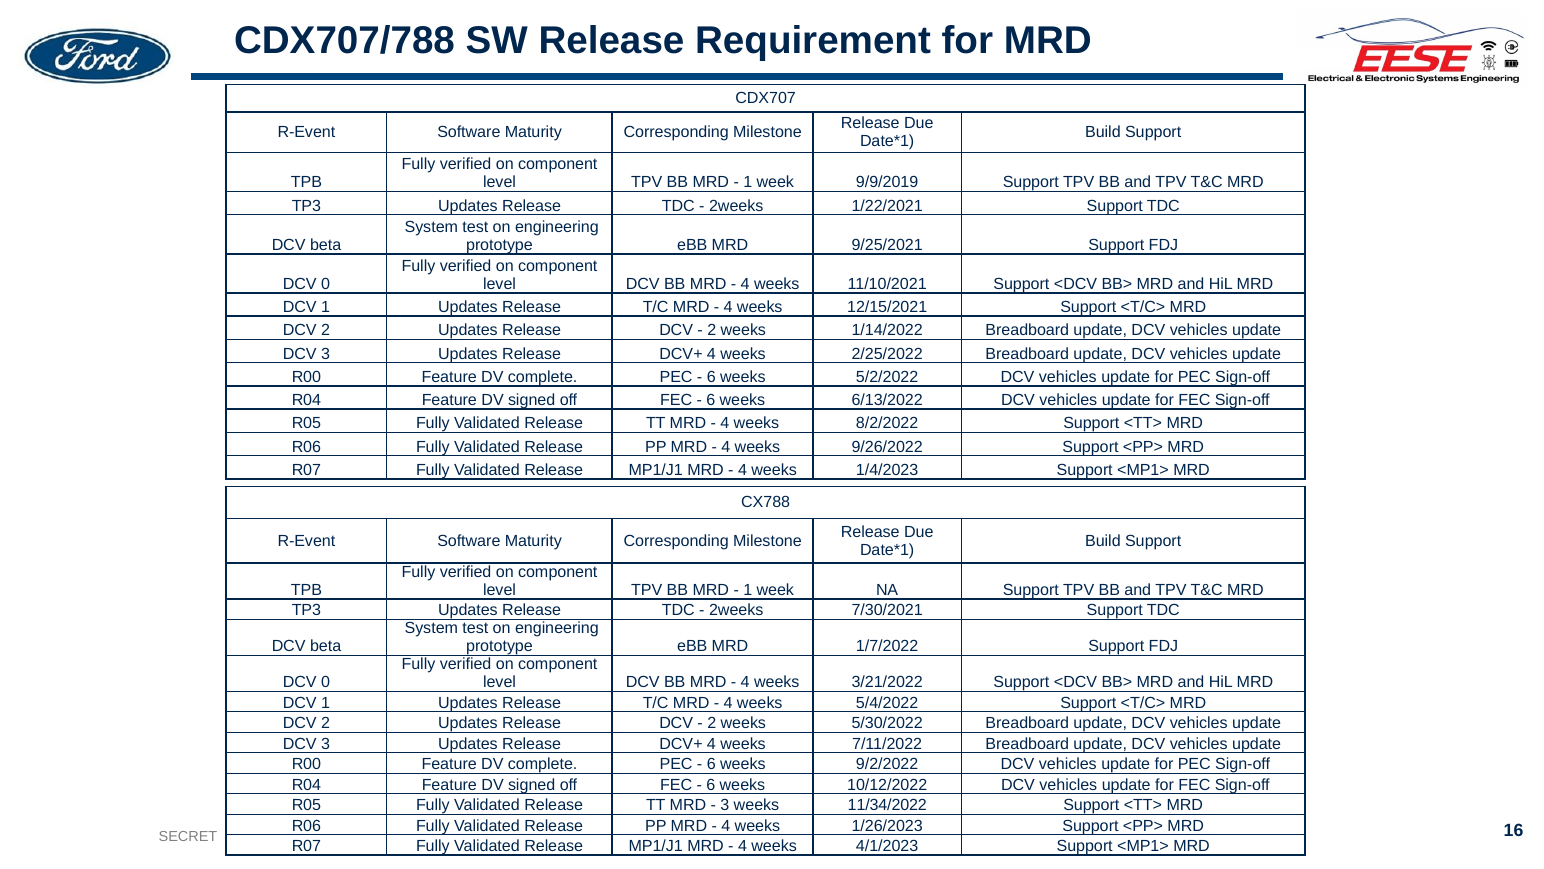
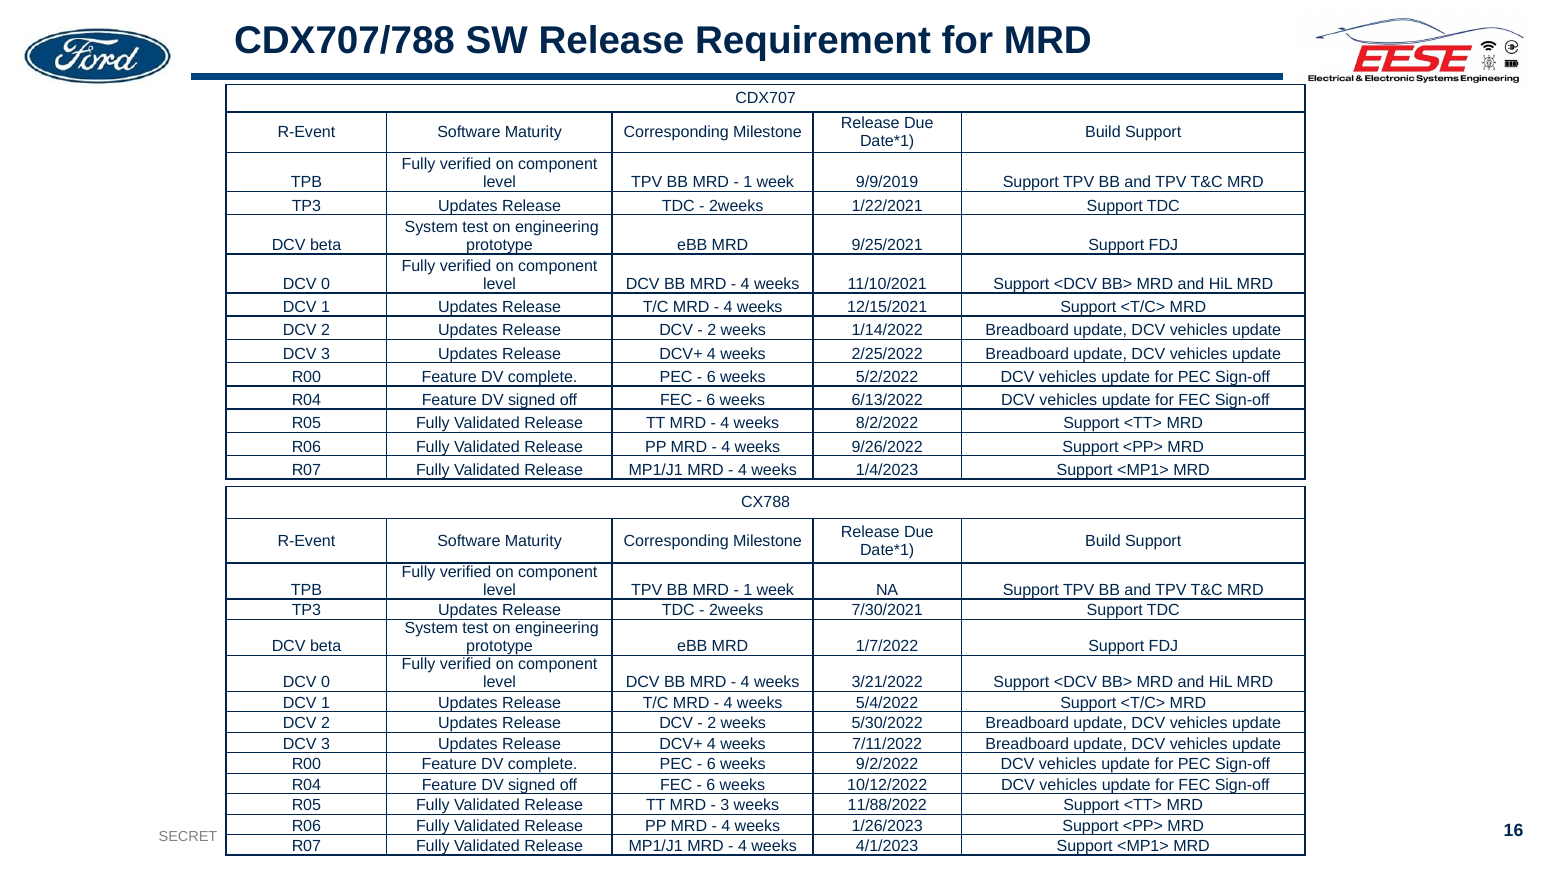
11/34/2022: 11/34/2022 -> 11/88/2022
